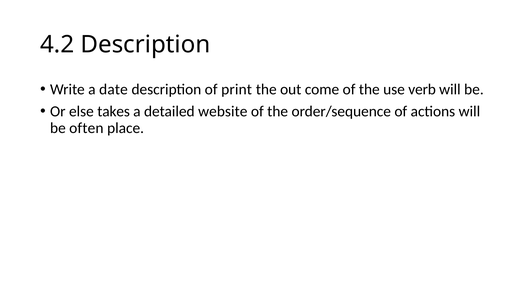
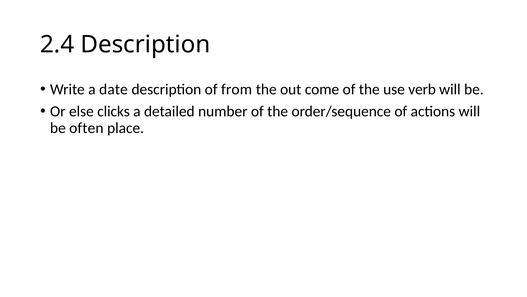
4.2: 4.2 -> 2.4
print: print -> from
takes: takes -> clicks
website: website -> number
